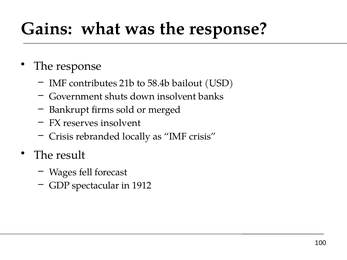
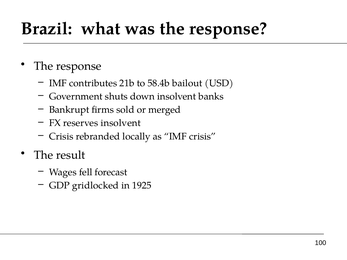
Gains: Gains -> Brazil
spectacular: spectacular -> gridlocked
1912: 1912 -> 1925
